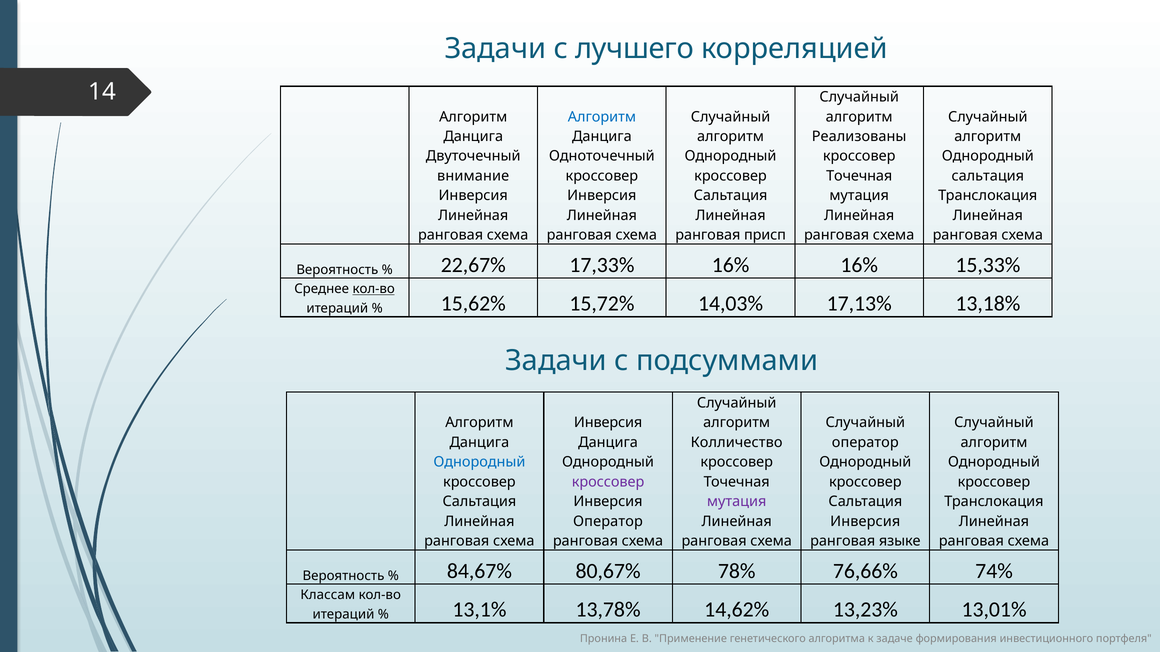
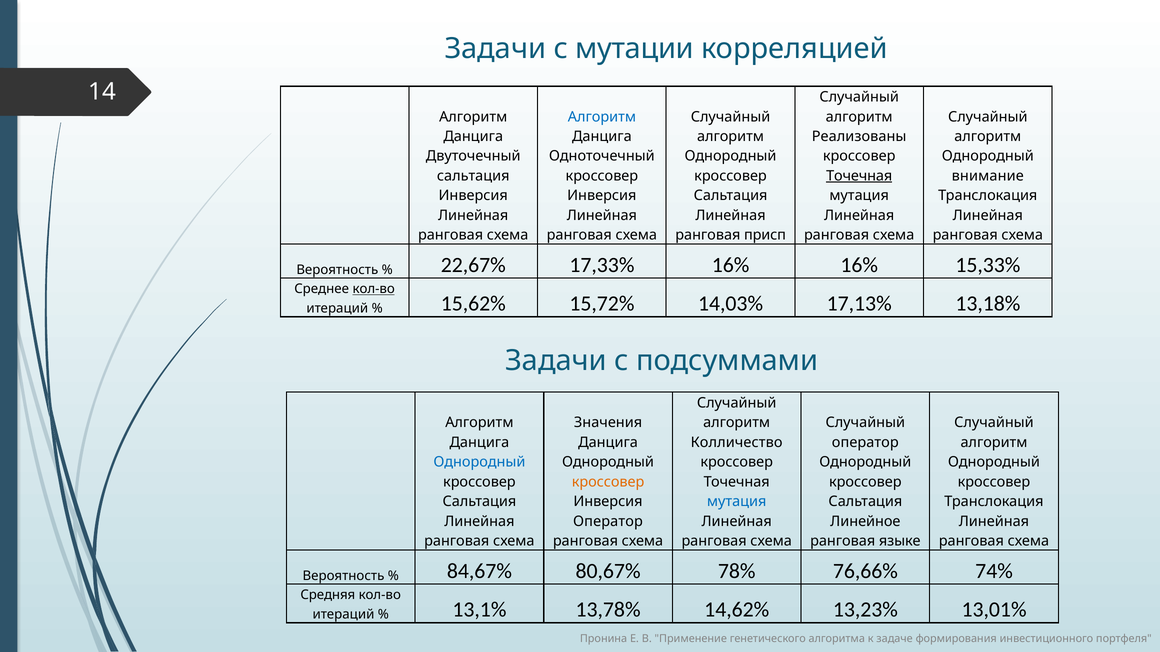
лучшего: лучшего -> мутации
внимание at (473, 176): внимание -> сальтация
Точечная at (859, 176) underline: none -> present
сальтация at (988, 176): сальтация -> внимание
Инверсия at (608, 423): Инверсия -> Значения
кроссовер at (608, 482) colour: purple -> orange
мутация at (737, 502) colour: purple -> blue
Инверсия at (865, 522): Инверсия -> Линейное
Классам: Классам -> Средняя
